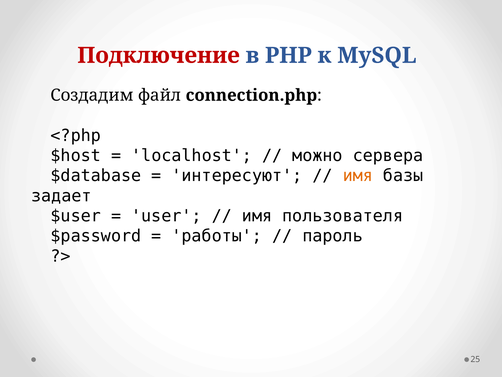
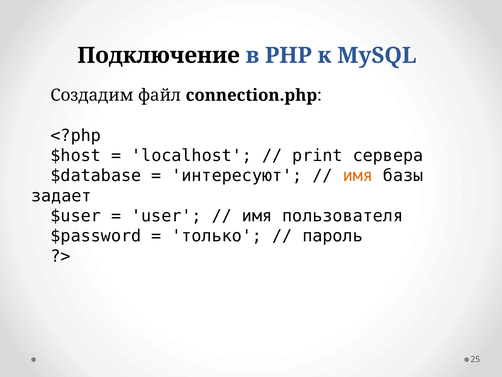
Подключение colour: red -> black
можно: можно -> print
работы: работы -> только
